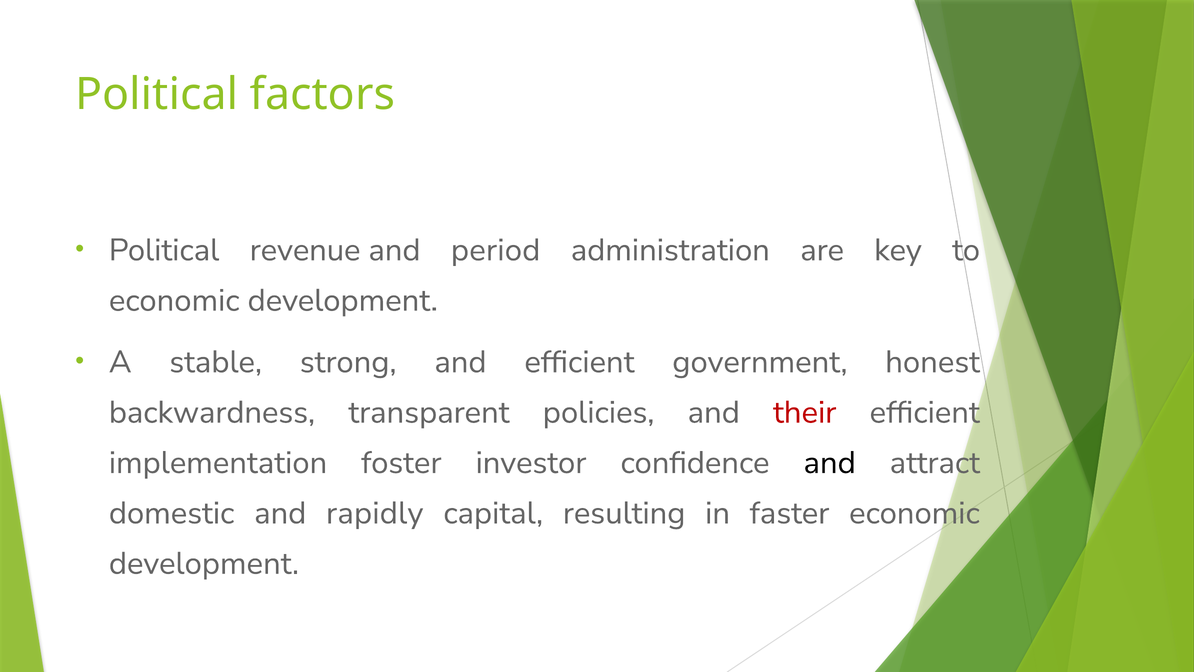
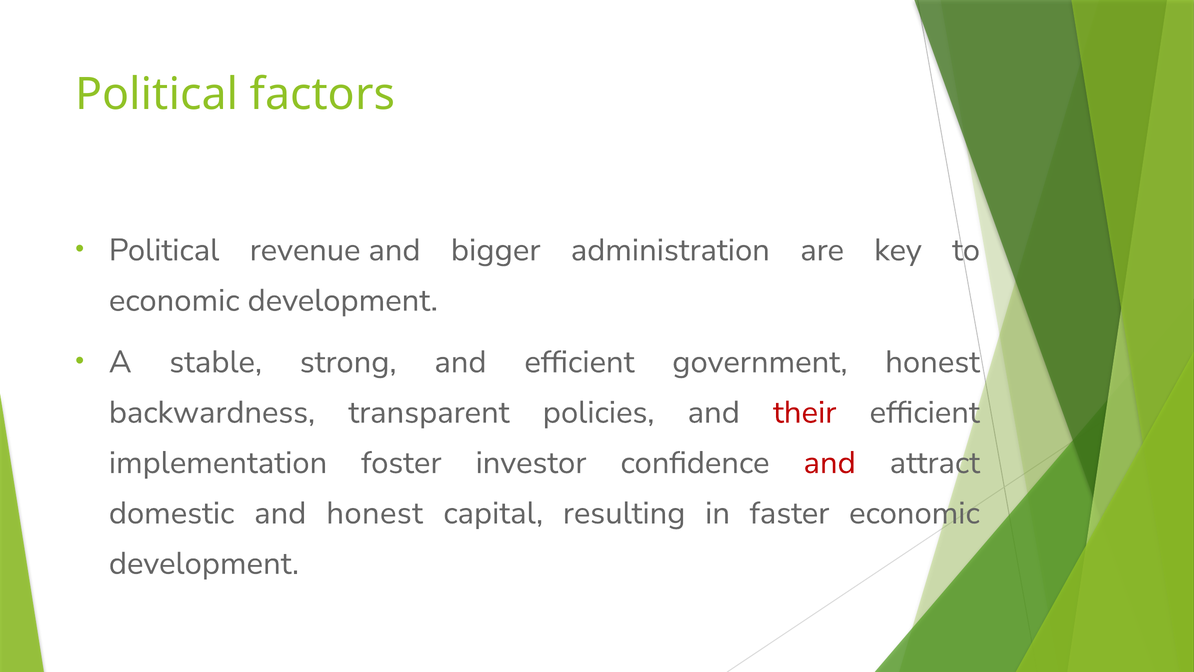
period: period -> bigger
and at (830, 463) colour: black -> red
and rapidly: rapidly -> honest
